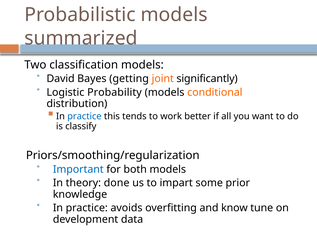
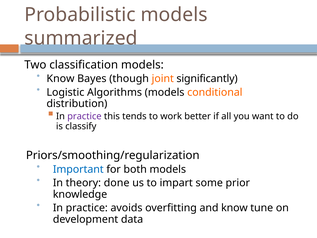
David at (61, 79): David -> Know
getting: getting -> though
Probability: Probability -> Algorithms
practice at (84, 116) colour: blue -> purple
